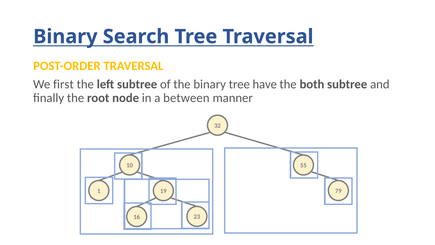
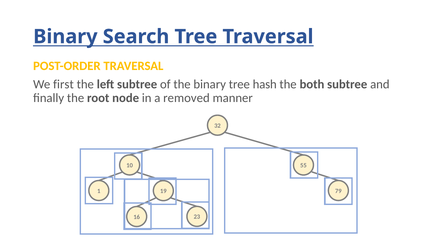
have: have -> hash
between: between -> removed
